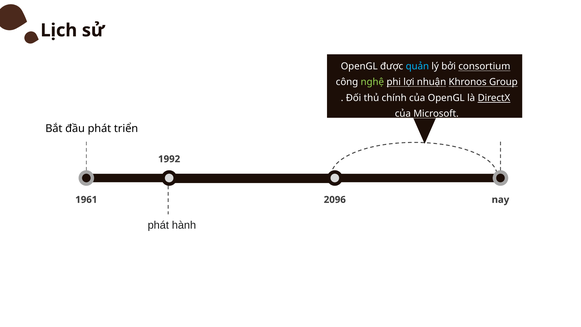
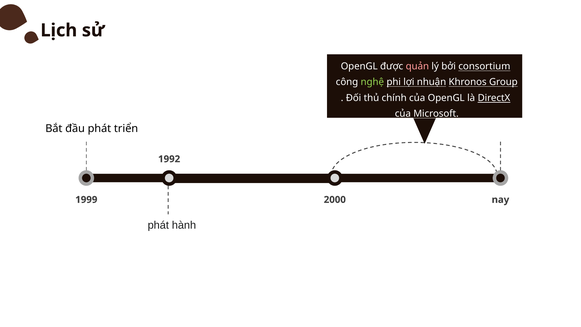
quản colour: light blue -> pink
1961: 1961 -> 1999
2096: 2096 -> 2000
